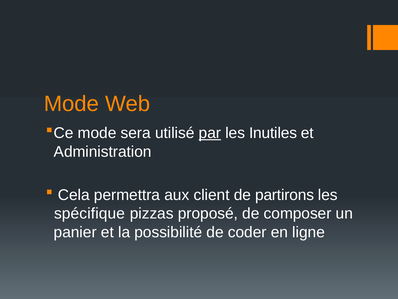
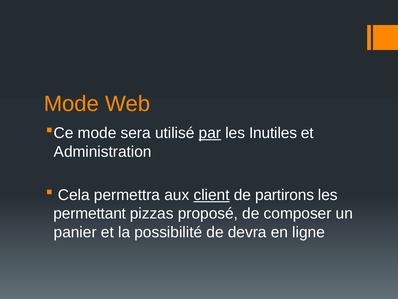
client underline: none -> present
spécifique: spécifique -> permettant
coder: coder -> devra
